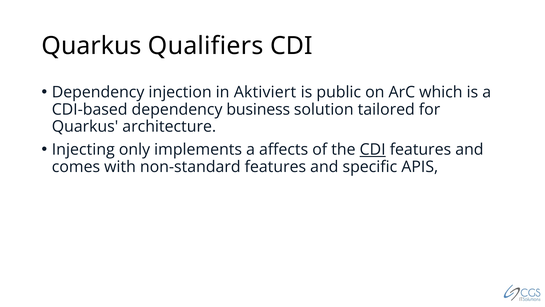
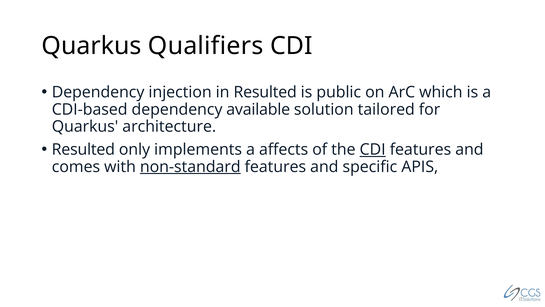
in Aktiviert: Aktiviert -> Resulted
business: business -> available
Injecting at (83, 149): Injecting -> Resulted
non-standard underline: none -> present
